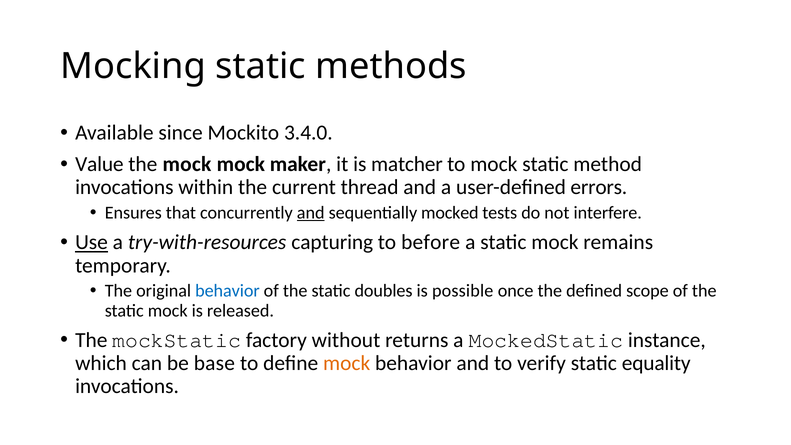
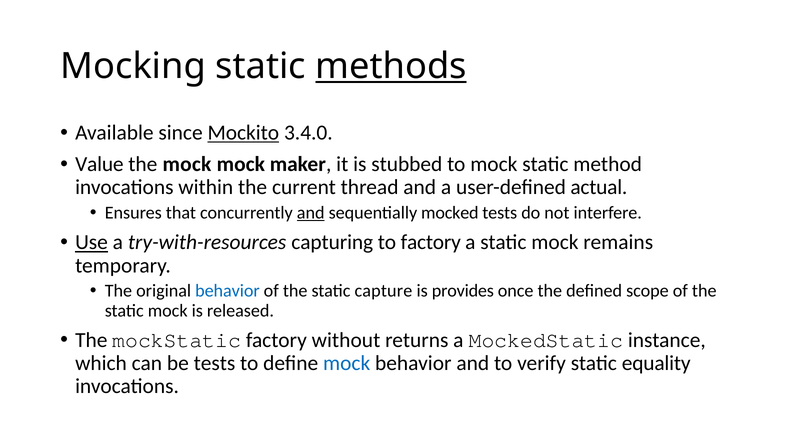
methods underline: none -> present
Mockito underline: none -> present
matcher: matcher -> stubbed
errors: errors -> actual
to before: before -> factory
doubles: doubles -> capture
possible: possible -> provides
be base: base -> tests
mock at (347, 363) colour: orange -> blue
